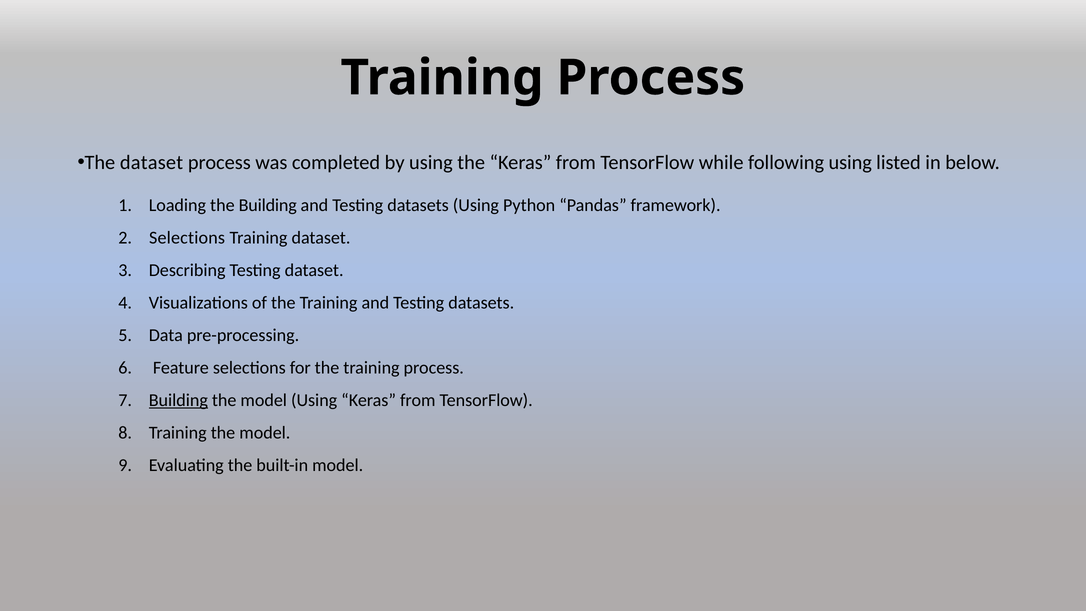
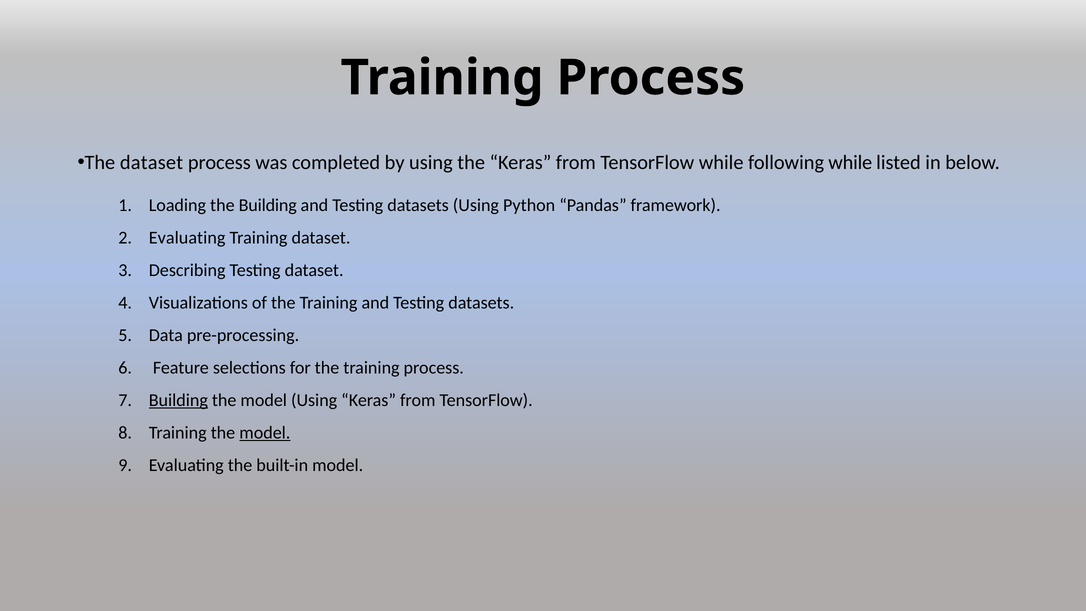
following using: using -> while
Selections at (187, 238): Selections -> Evaluating
model at (265, 433) underline: none -> present
